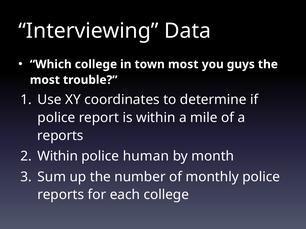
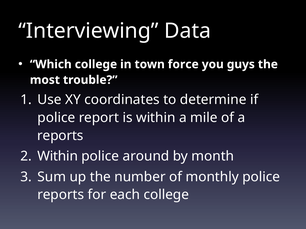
town most: most -> force
human: human -> around
